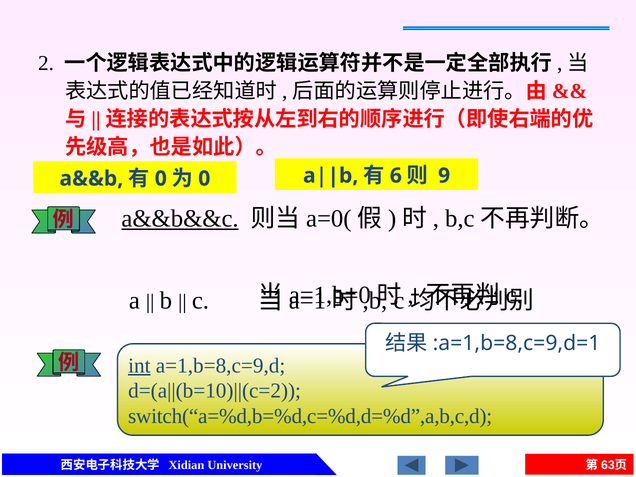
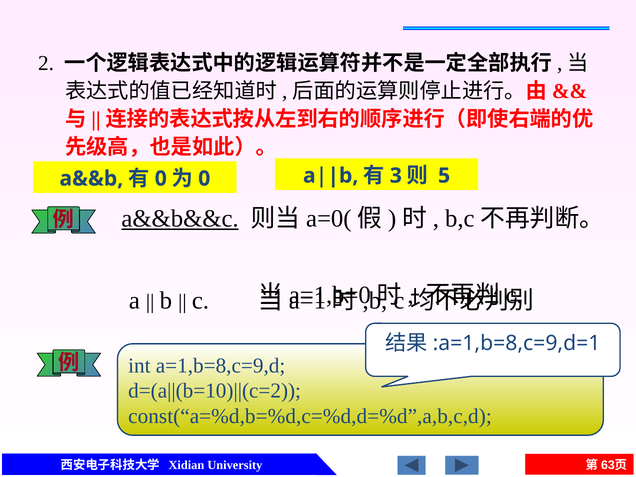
6: 6 -> 3
9: 9 -> 5
int underline: present -> none
switch(“a=%d,b=%d,c=%d,d=%d”,a,b,c,d: switch(“a=%d,b=%d,c=%d,d=%d”,a,b,c,d -> const(“a=%d,b=%d,c=%d,d=%d”,a,b,c,d
